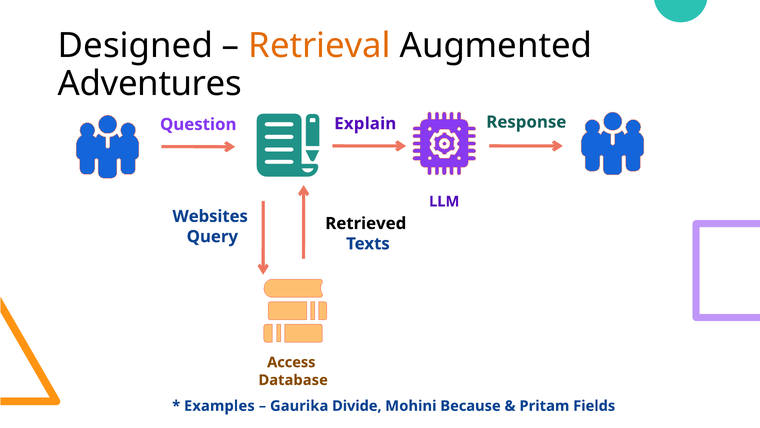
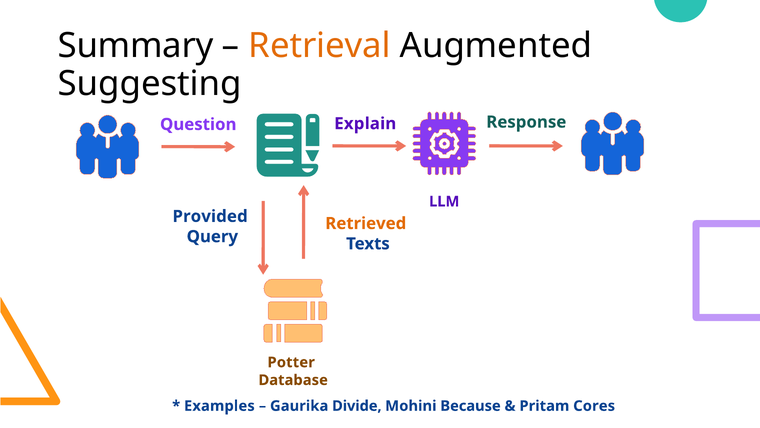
Designed: Designed -> Summary
Adventures: Adventures -> Suggesting
Websites: Websites -> Provided
Retrieved colour: black -> orange
Access: Access -> Potter
Fields: Fields -> Cores
